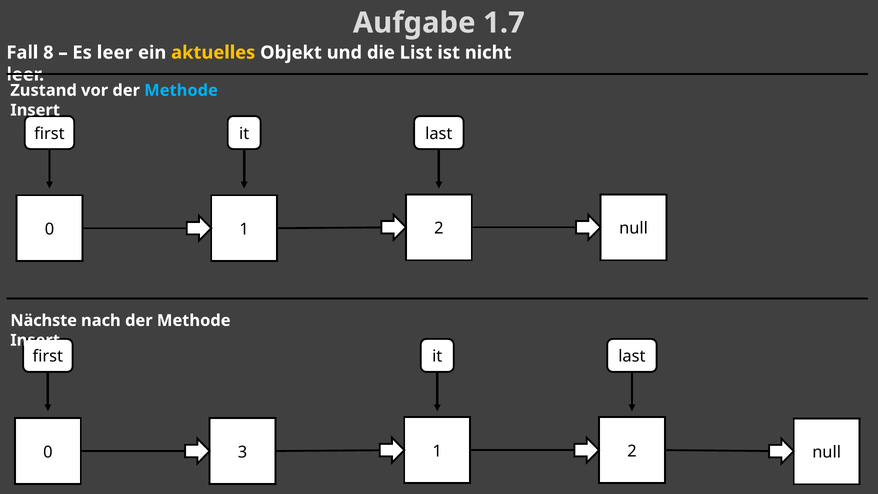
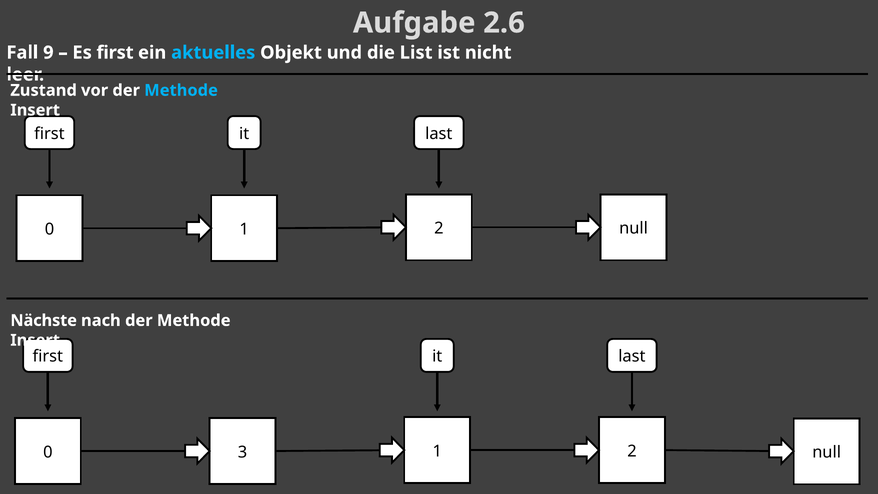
1.7: 1.7 -> 2.6
8: 8 -> 9
Es leer: leer -> first
aktuelles colour: yellow -> light blue
